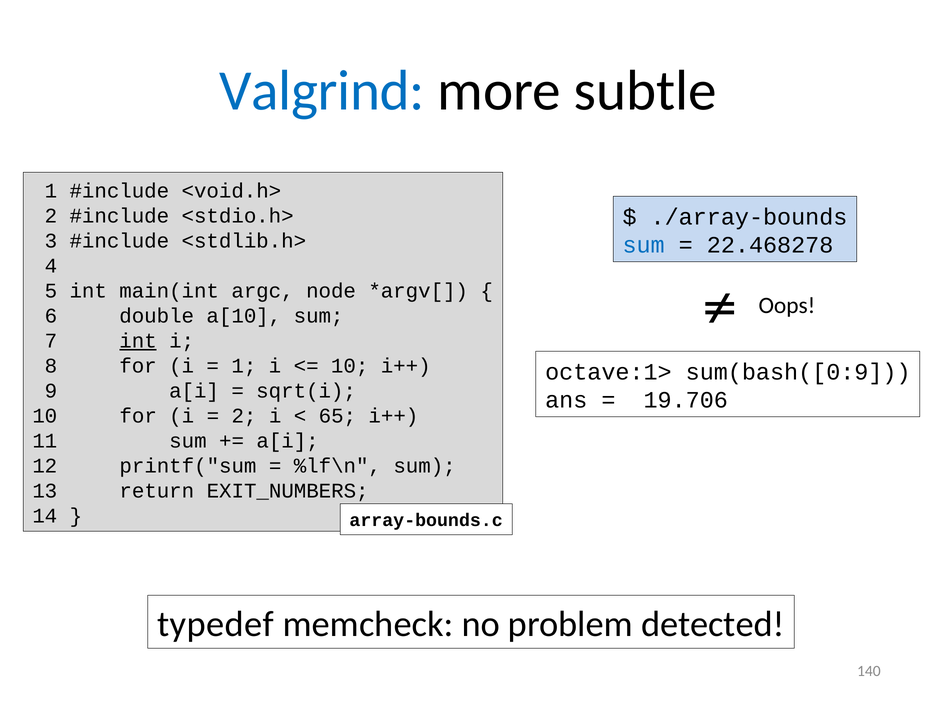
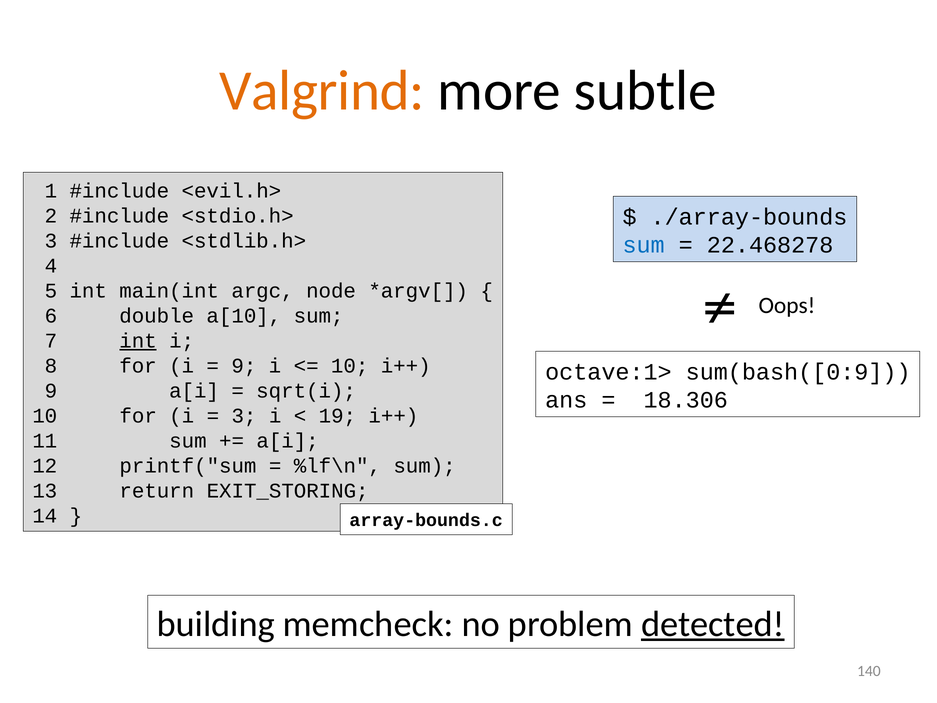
Valgrind colour: blue -> orange
<void.h>: <void.h> -> <evil.h>
1 at (244, 366): 1 -> 9
19.706: 19.706 -> 18.306
2 at (244, 416): 2 -> 3
65: 65 -> 19
EXIT_NUMBERS: EXIT_NUMBERS -> EXIT_STORING
typedef: typedef -> building
detected underline: none -> present
